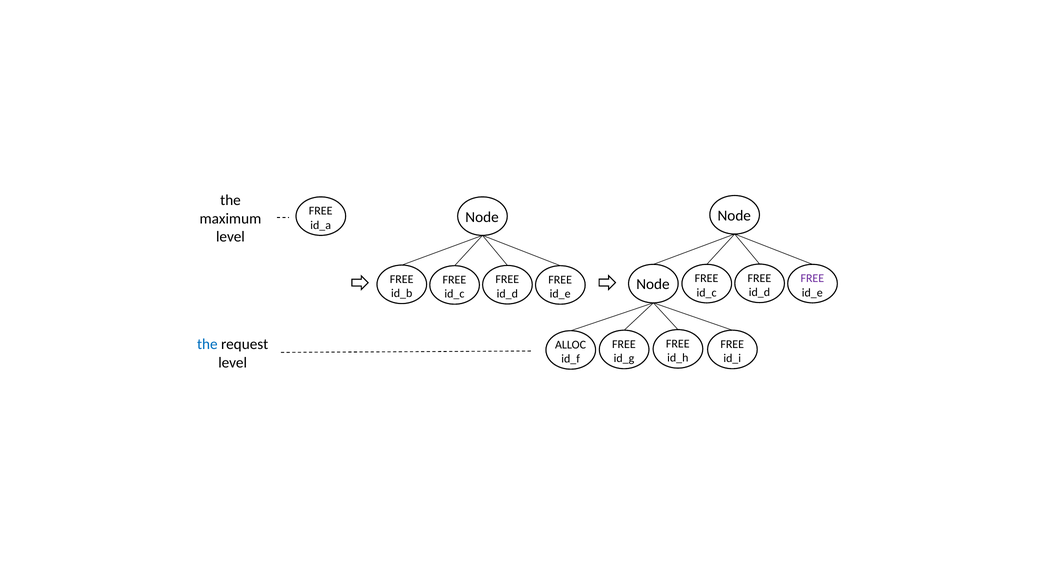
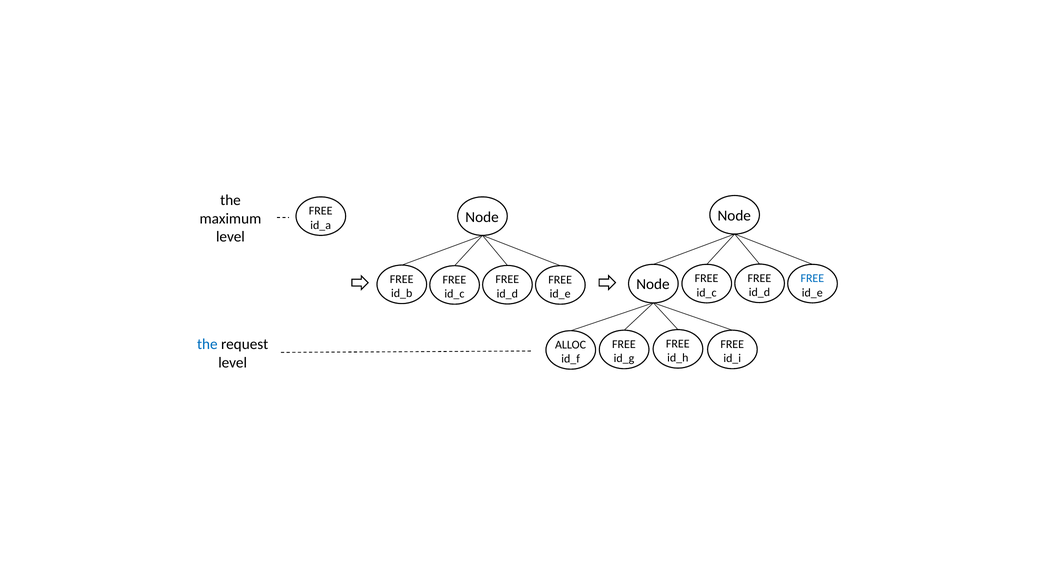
FREE at (812, 279) colour: purple -> blue
